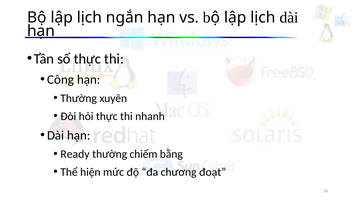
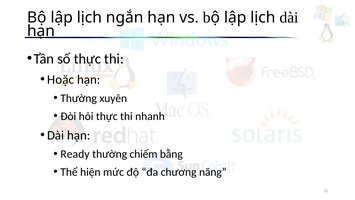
Công: Công -> Hoặc
đoạt: đoạt -> năng
